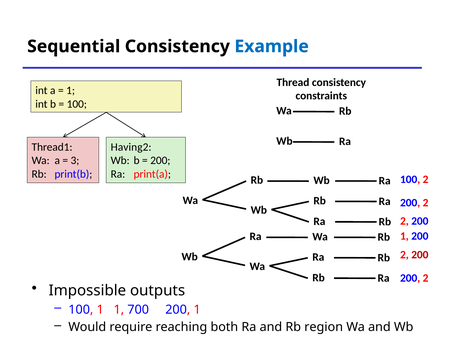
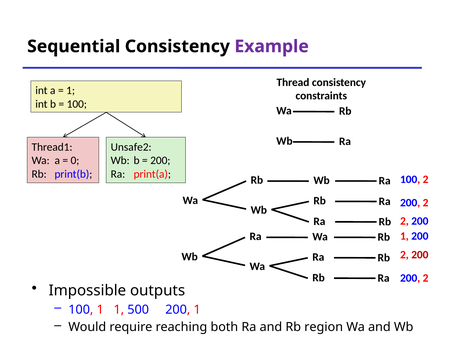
Example colour: blue -> purple
Having2: Having2 -> Unsafe2
3: 3 -> 0
700: 700 -> 500
